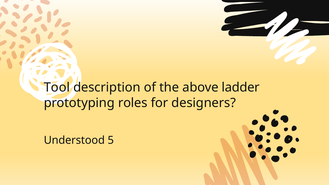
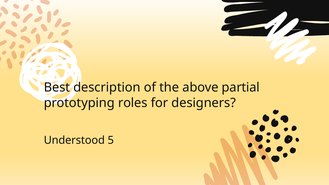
Tool: Tool -> Best
ladder: ladder -> partial
